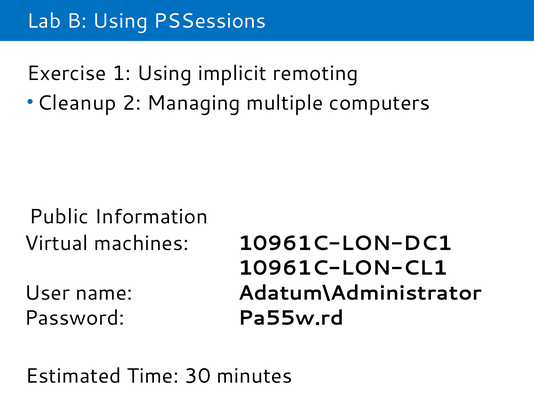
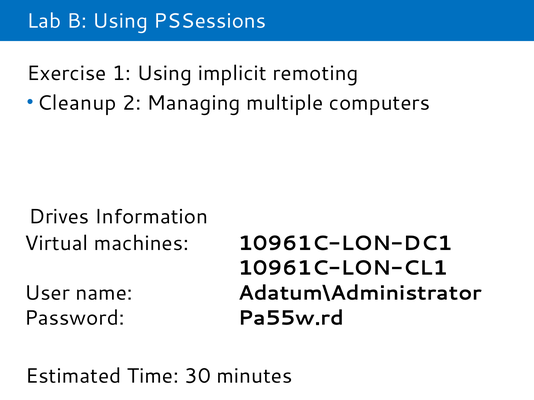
Public: Public -> Drives
